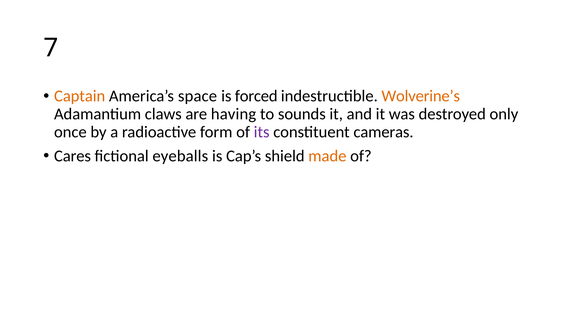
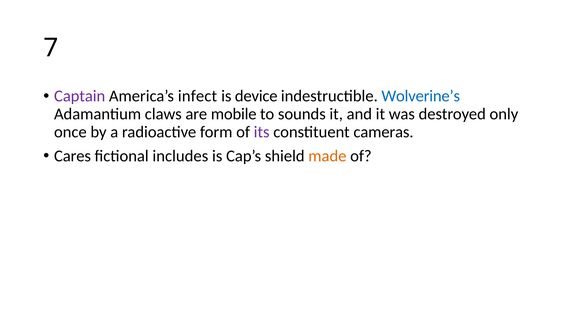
Captain colour: orange -> purple
space: space -> infect
forced: forced -> device
Wolverine’s colour: orange -> blue
having: having -> mobile
eyeballs: eyeballs -> includes
